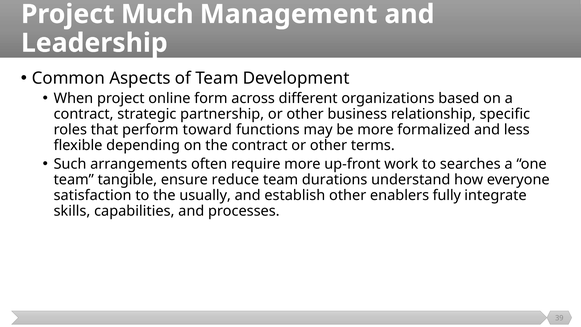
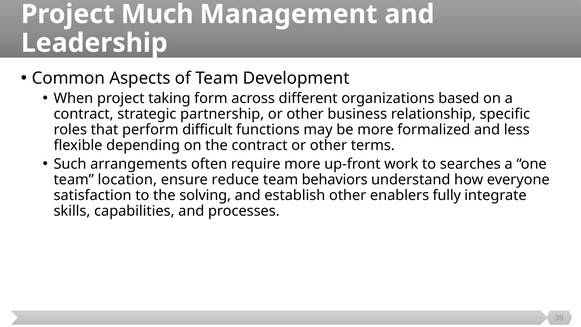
online: online -> taking
toward: toward -> difficult
tangible: tangible -> location
durations: durations -> behaviors
usually: usually -> solving
